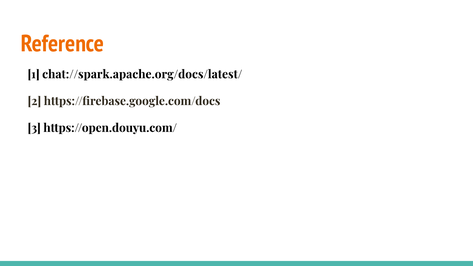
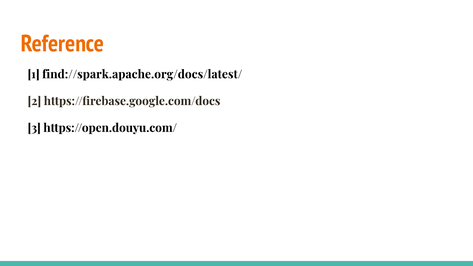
chat://spark.apache.org/docs/latest/: chat://spark.apache.org/docs/latest/ -> find://spark.apache.org/docs/latest/
